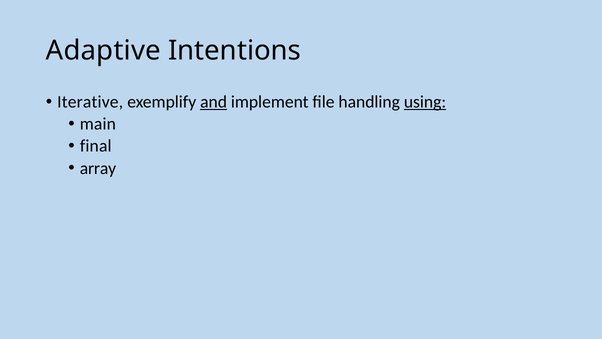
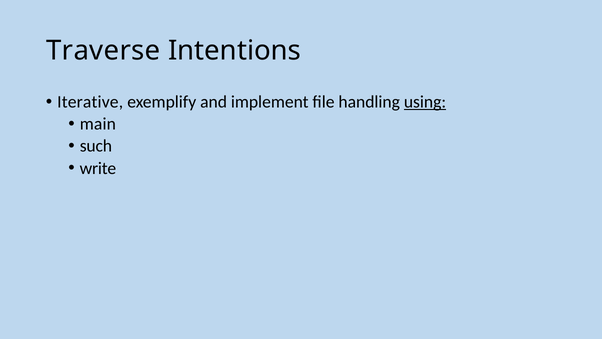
Adaptive: Adaptive -> Traverse
and underline: present -> none
final: final -> such
array: array -> write
